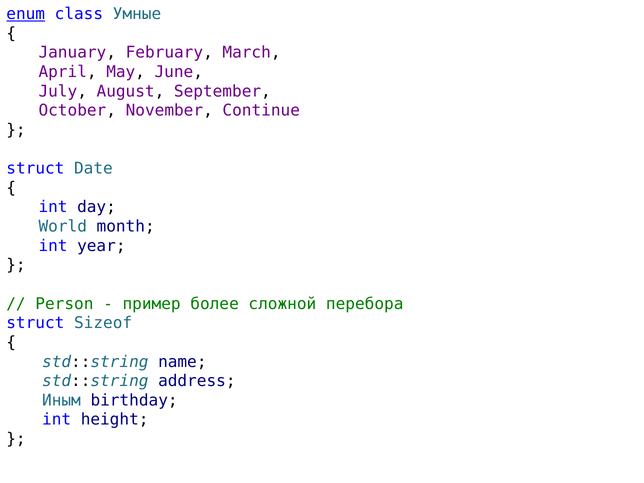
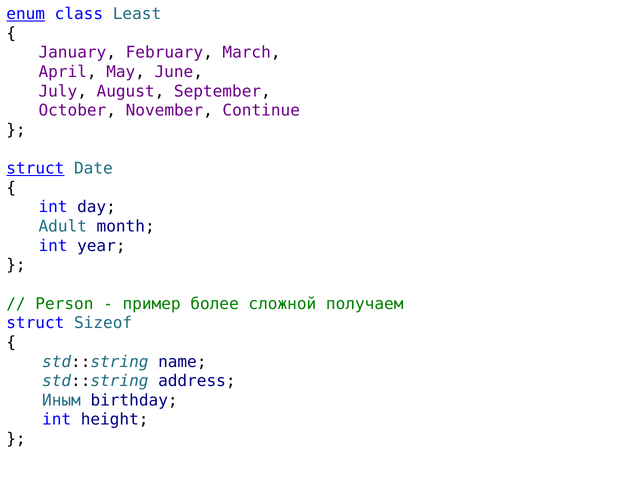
Умные: Умные -> Least
struct at (35, 168) underline: none -> present
World: World -> Adult
перебора: перебора -> получаем
